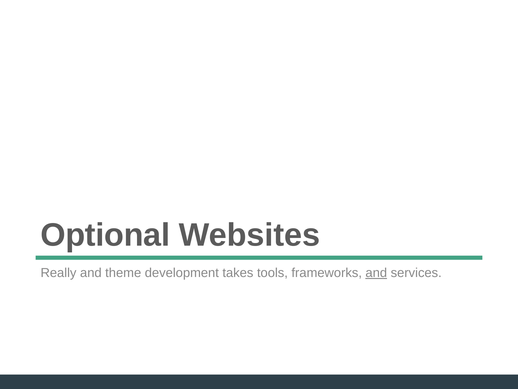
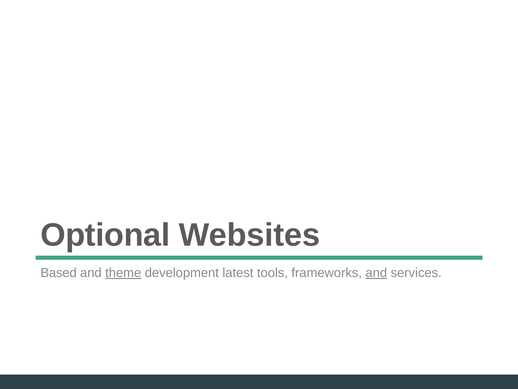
Really: Really -> Based
theme underline: none -> present
takes: takes -> latest
